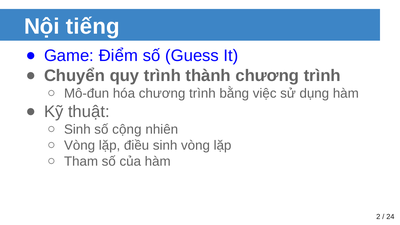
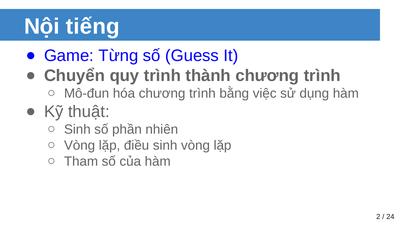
Điểm: Điểm -> Từng
cộng: cộng -> phần
